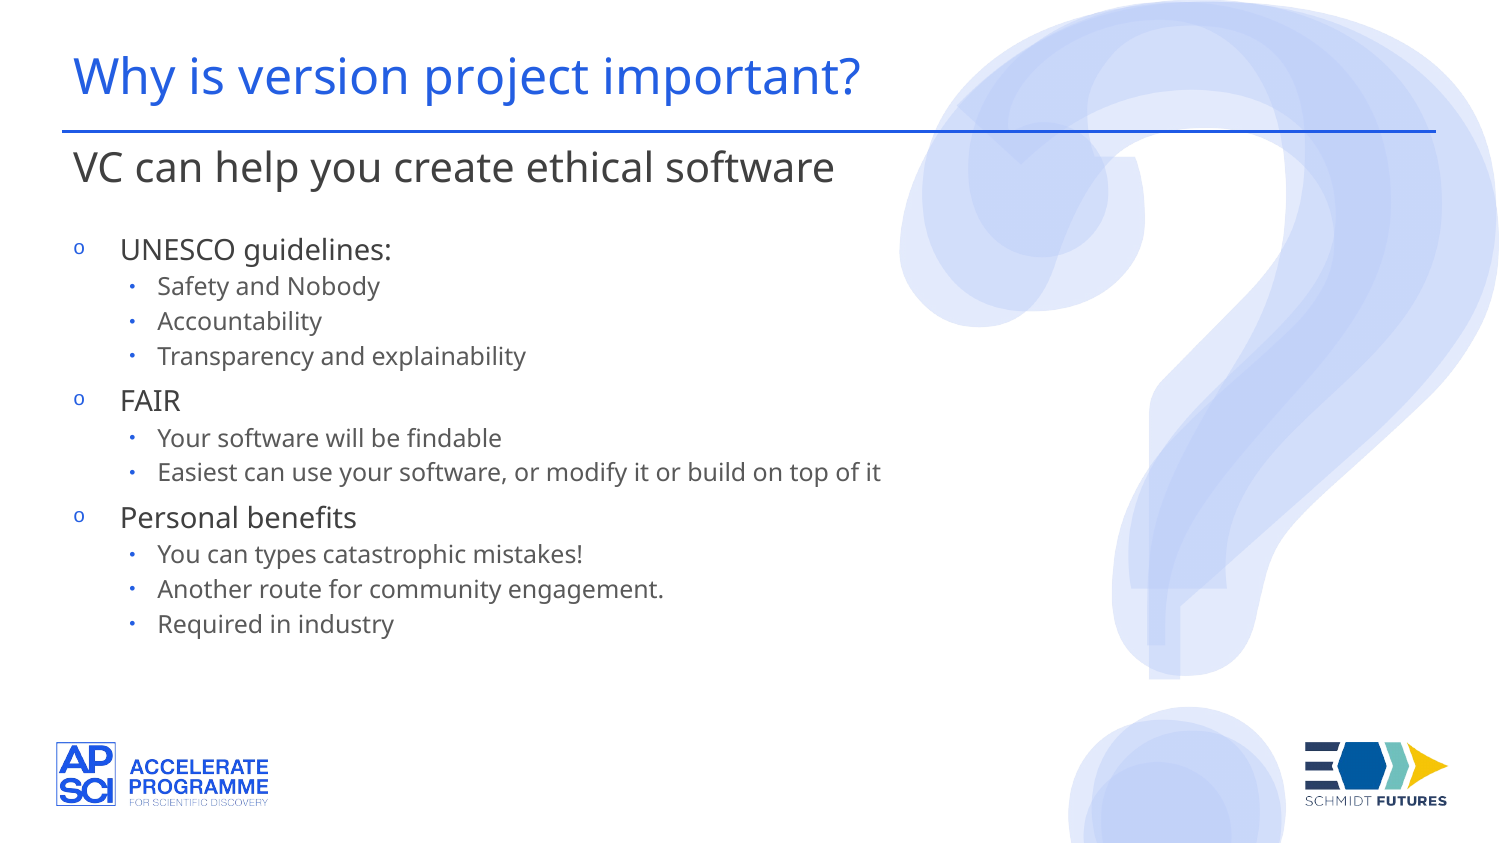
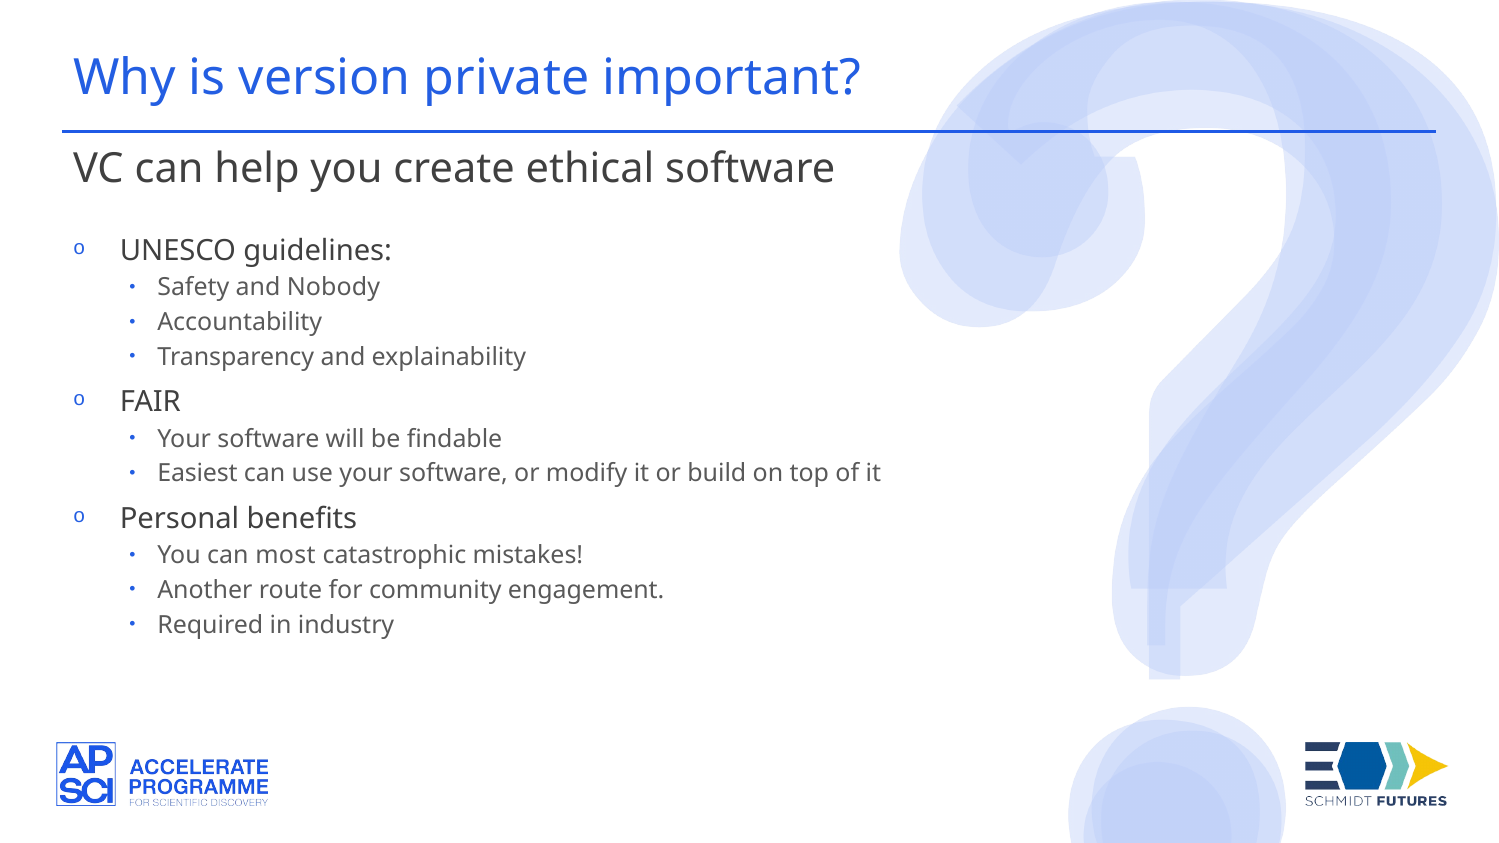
project: project -> private
types: types -> most
